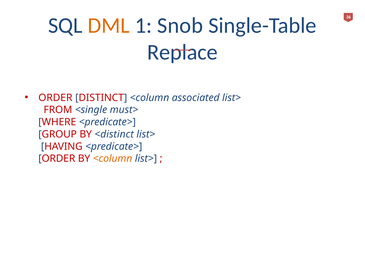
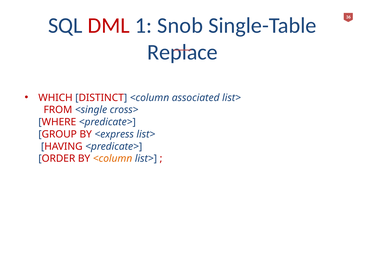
DML colour: orange -> red
ORDER at (55, 98): ORDER -> WHICH
must>: must> -> cross>
<distinct: <distinct -> <express
